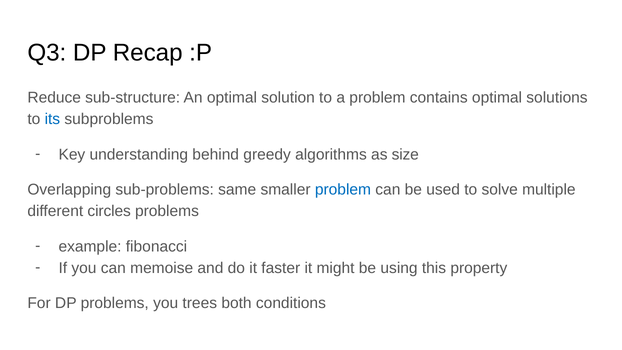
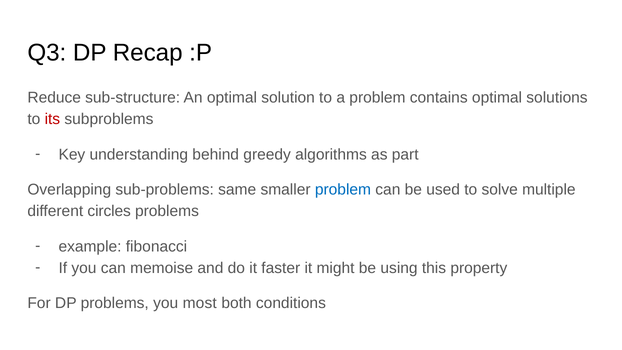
its colour: blue -> red
size: size -> part
trees: trees -> most
